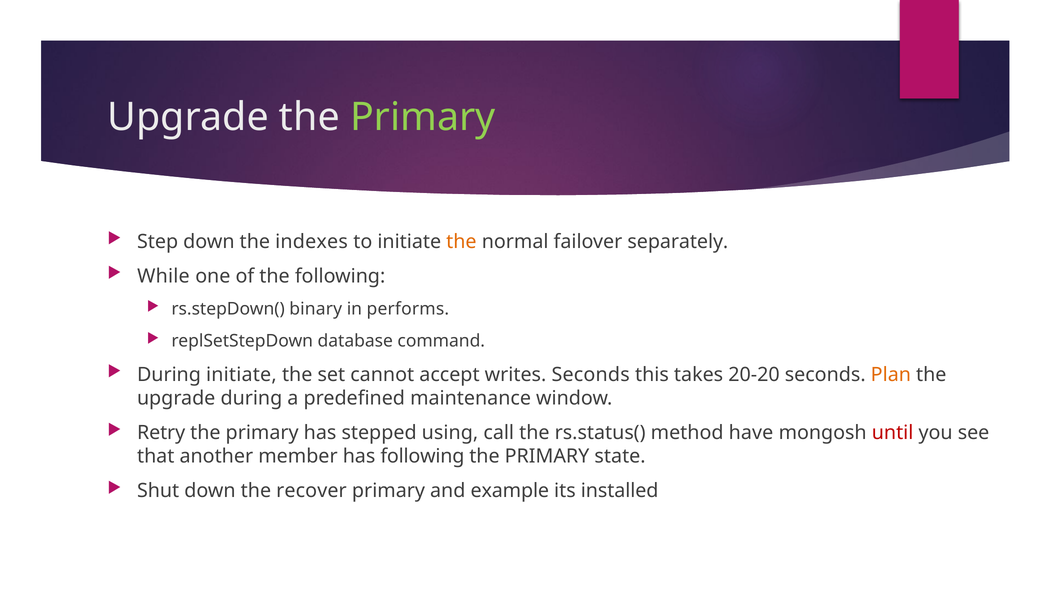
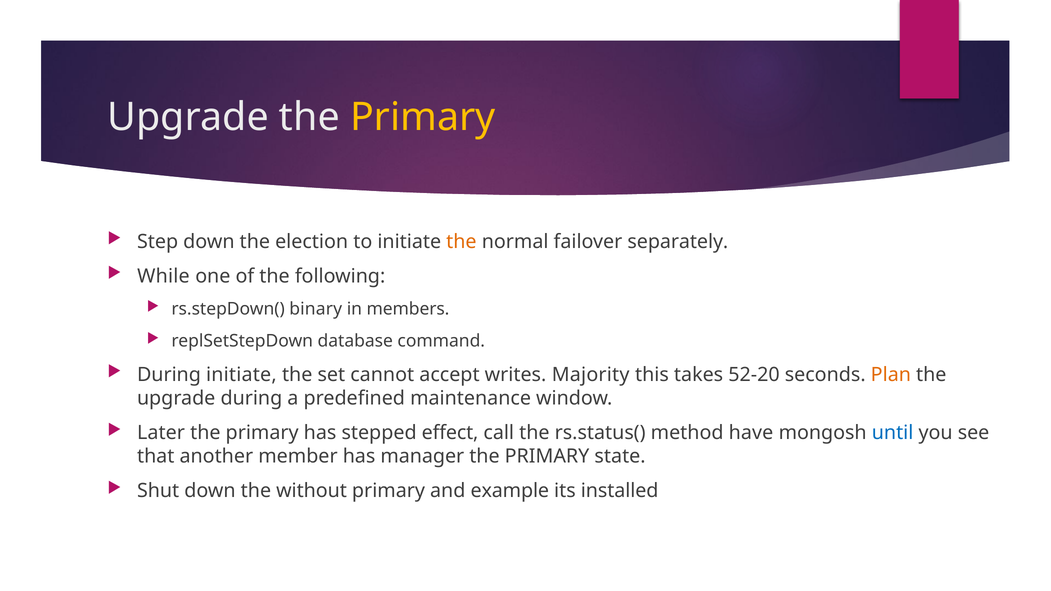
Primary at (423, 117) colour: light green -> yellow
indexes: indexes -> election
performs: performs -> members
writes Seconds: Seconds -> Majority
20-20: 20-20 -> 52-20
Retry: Retry -> Later
using: using -> effect
until colour: red -> blue
has following: following -> manager
recover: recover -> without
